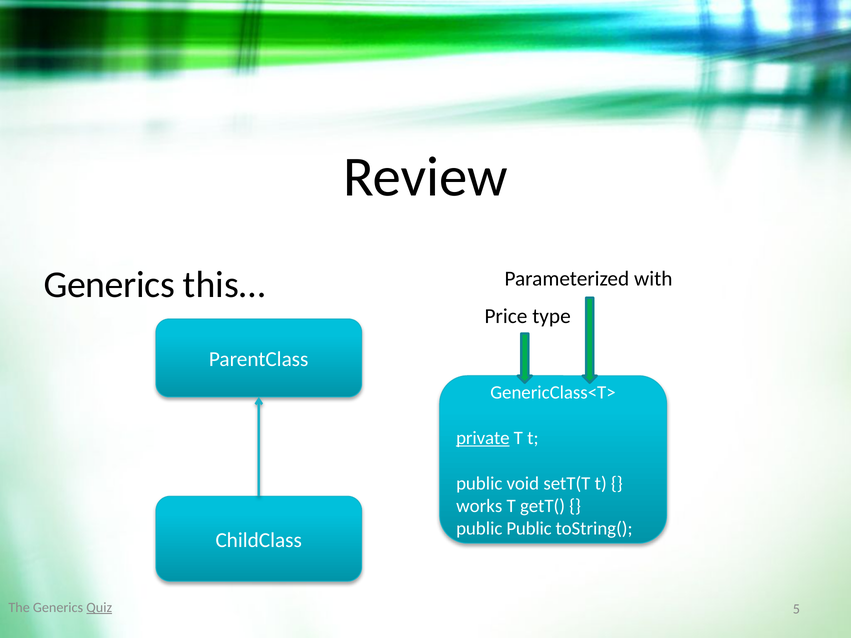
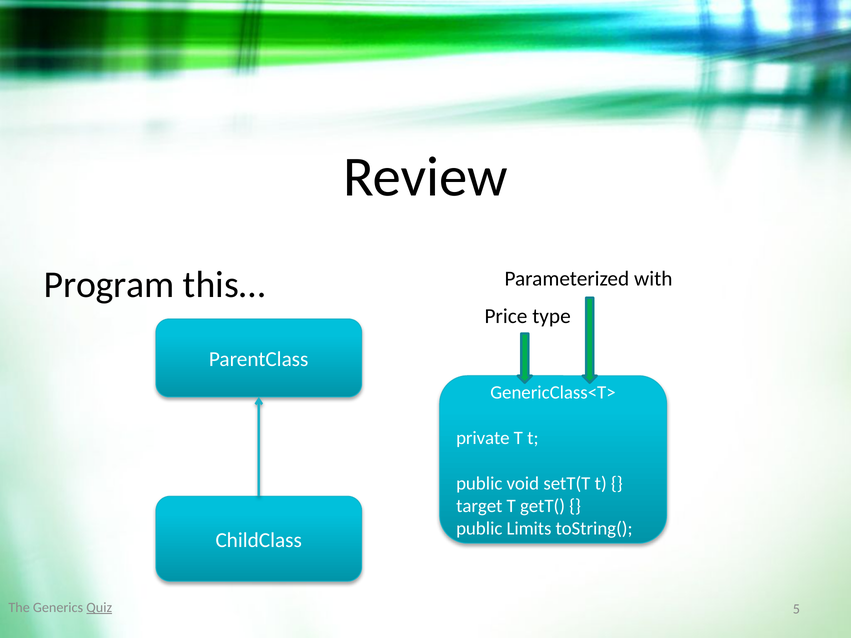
Generics at (109, 285): Generics -> Program
private underline: present -> none
works: works -> target
public Public: Public -> Limits
